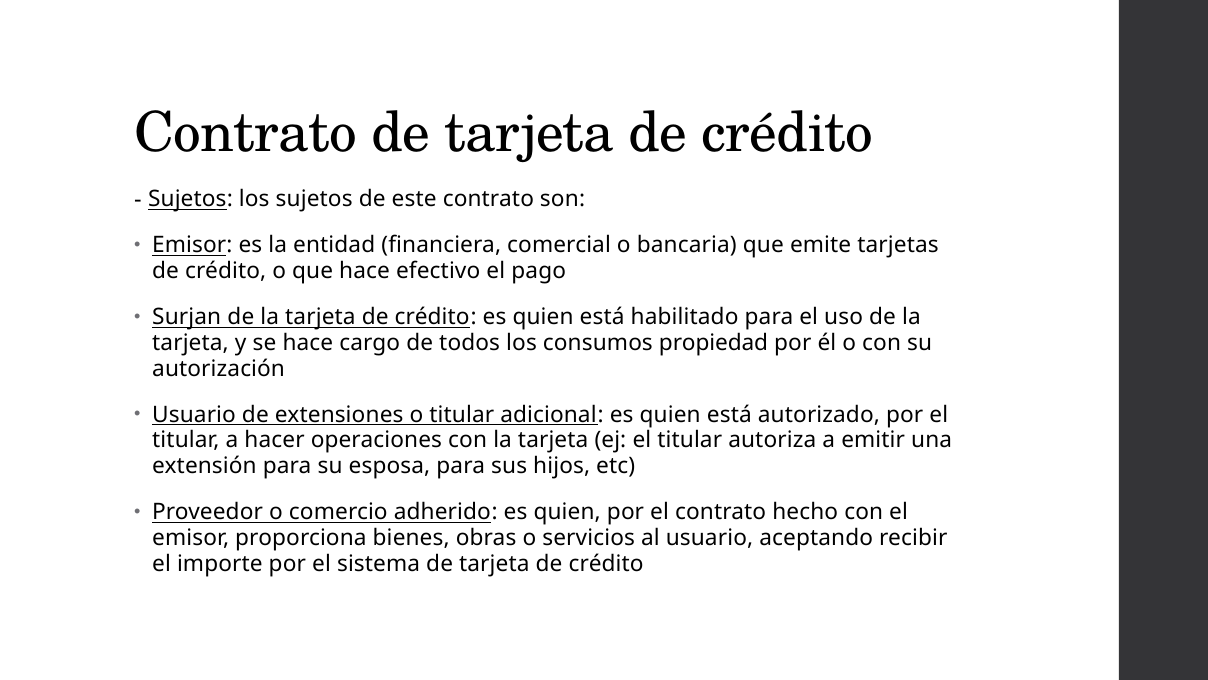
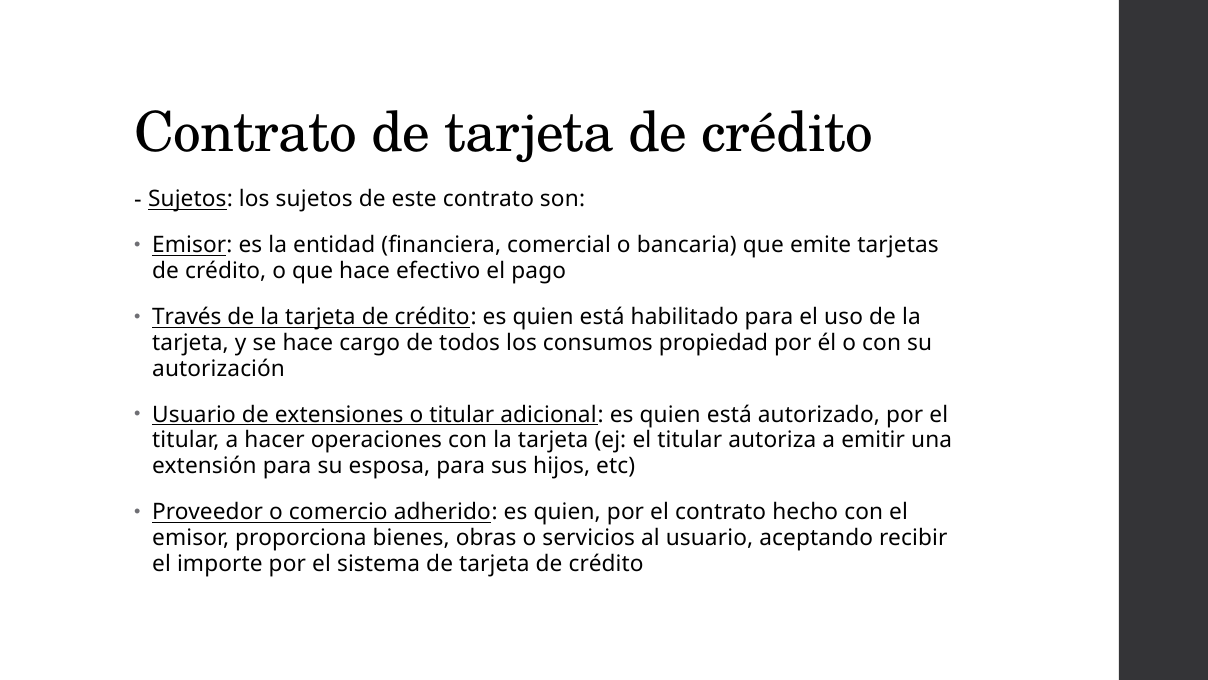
Surjan: Surjan -> Través
